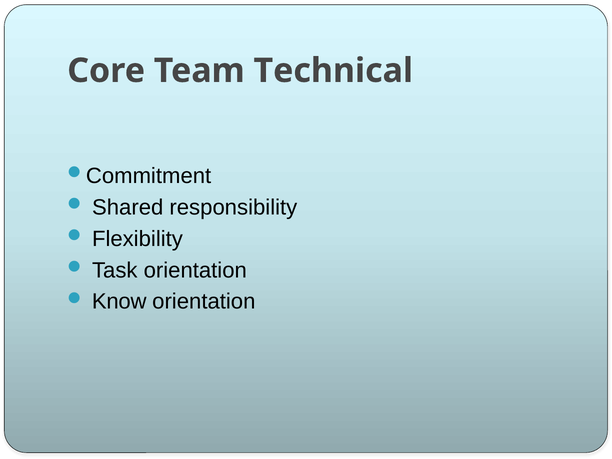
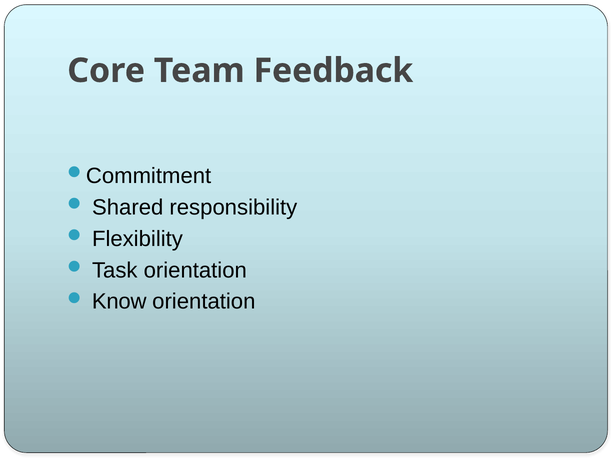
Technical: Technical -> Feedback
